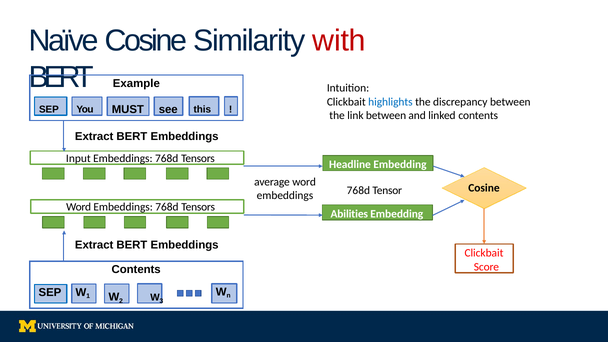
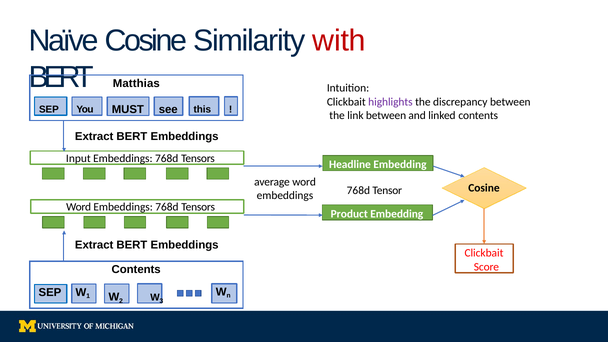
Example: Example -> Matthias
highlights colour: blue -> purple
Abilities: Abilities -> Product
